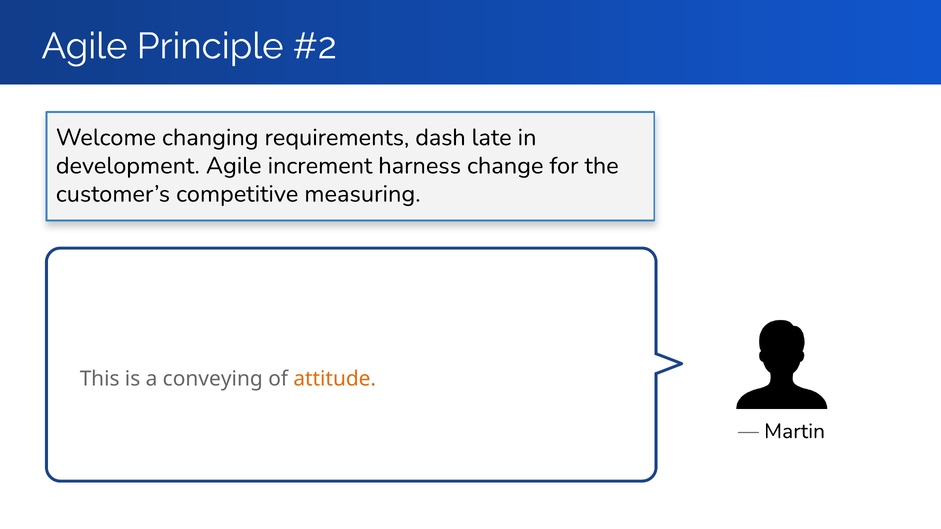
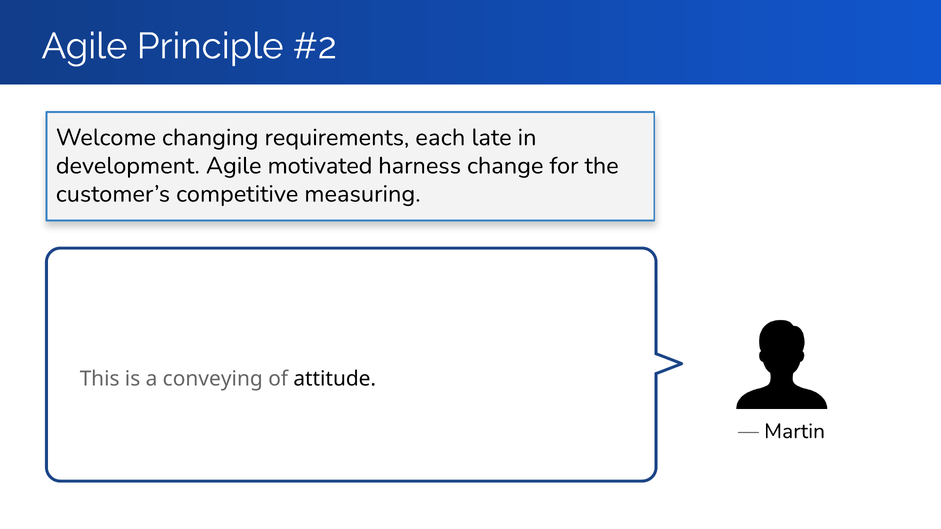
dash: dash -> each
increment: increment -> motivated
attitude colour: orange -> black
